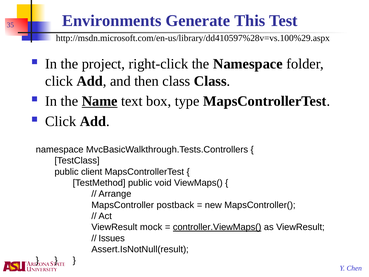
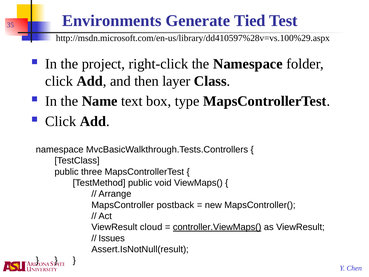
This: This -> Tied
then class: class -> layer
Name underline: present -> none
client: client -> three
mock: mock -> cloud
